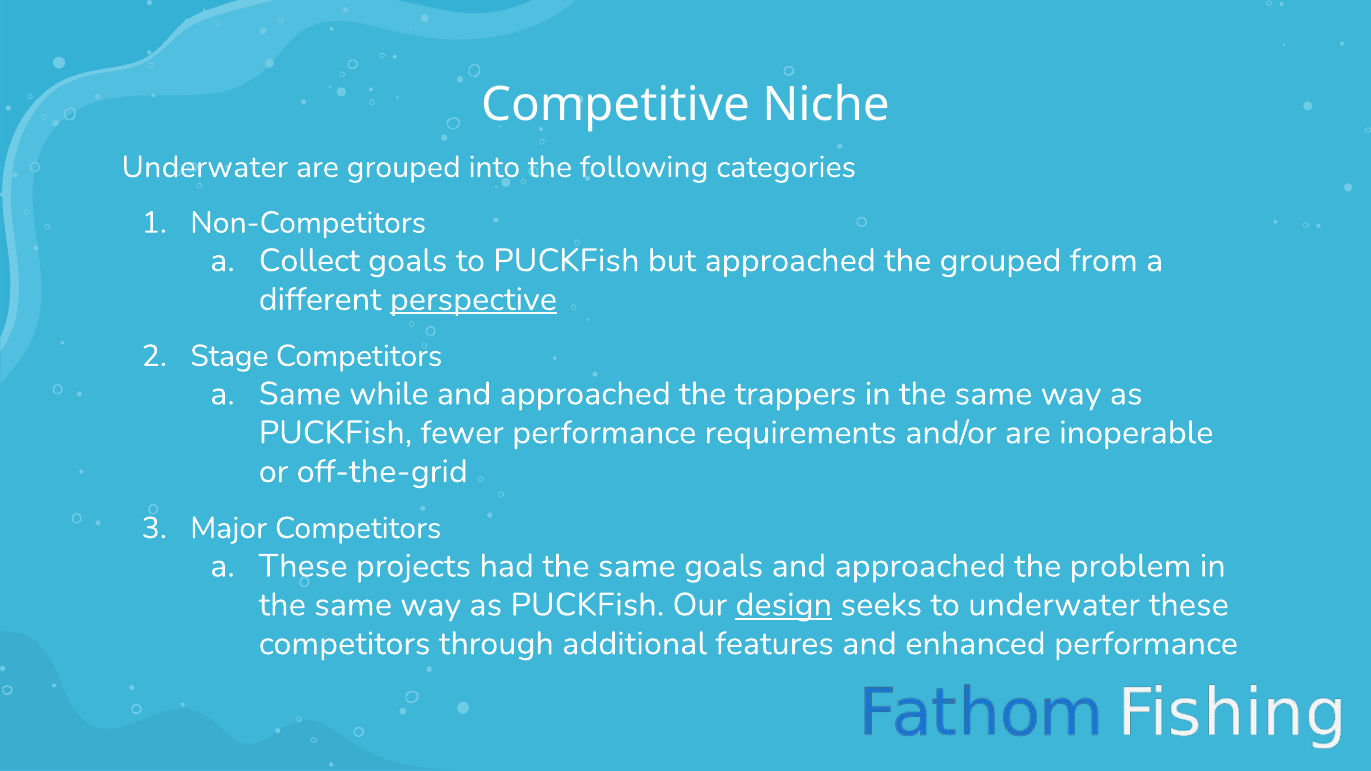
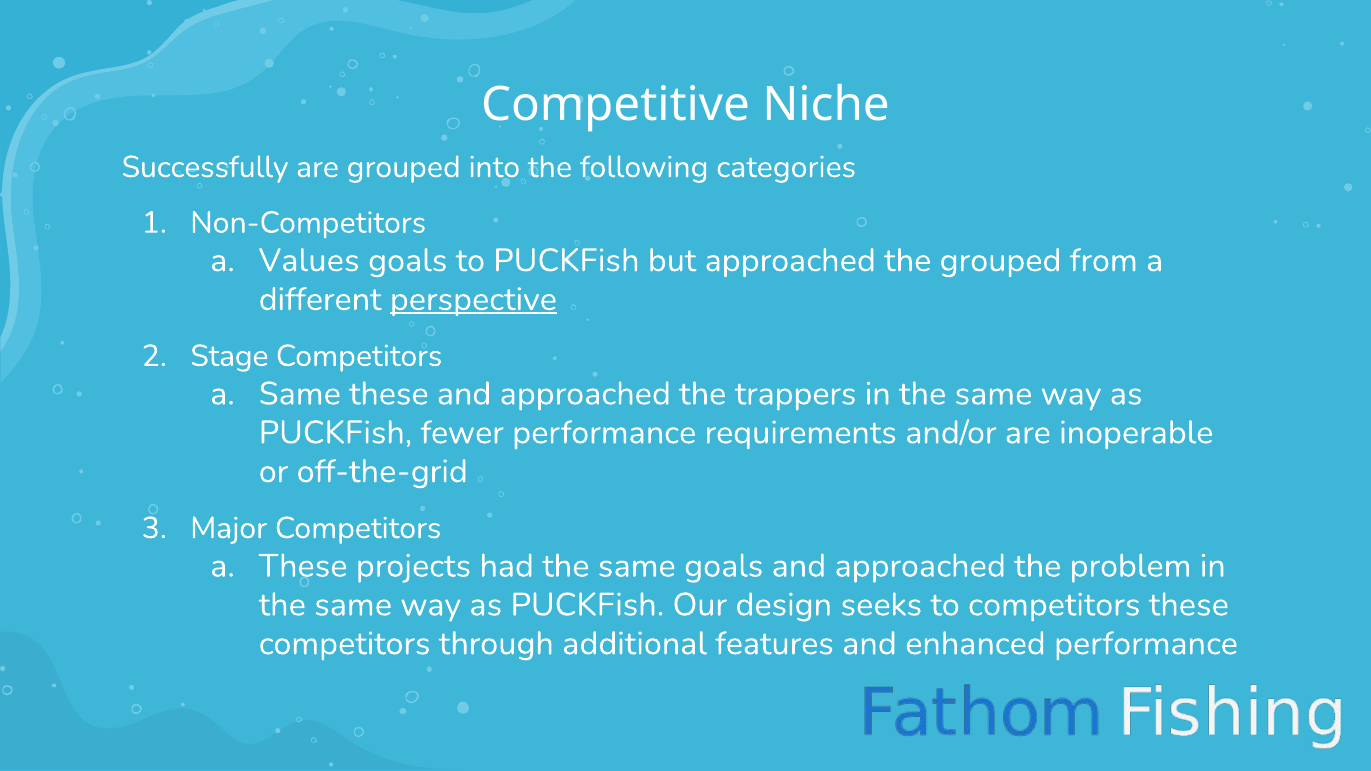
Underwater at (205, 167): Underwater -> Successfully
Collect: Collect -> Values
Same while: while -> these
design underline: present -> none
to underwater: underwater -> competitors
